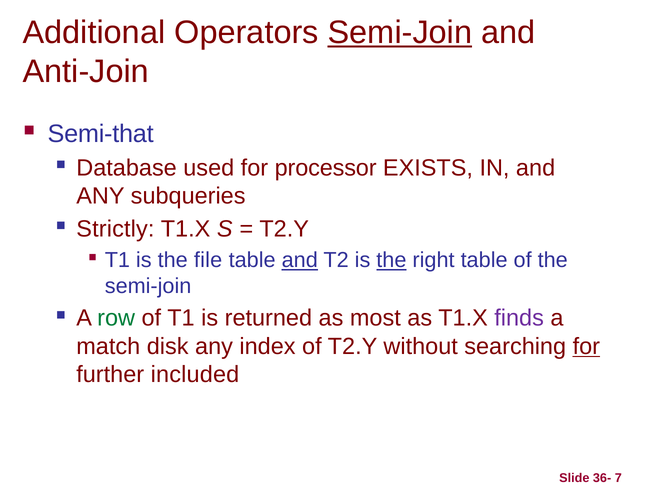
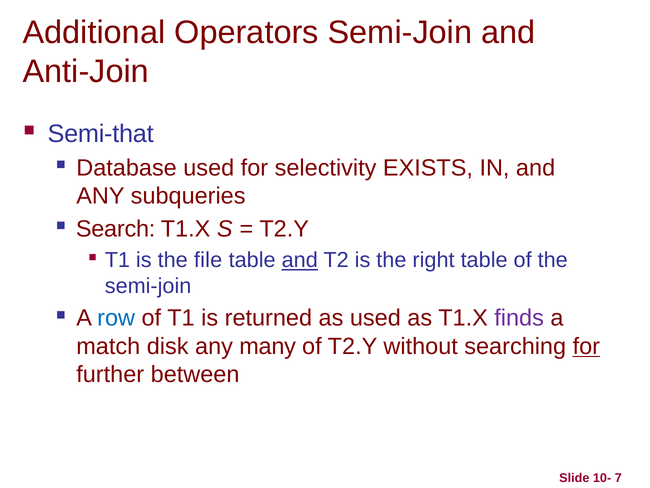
Semi-Join at (400, 33) underline: present -> none
processor: processor -> selectivity
Strictly: Strictly -> Search
the at (391, 260) underline: present -> none
row colour: green -> blue
as most: most -> used
index: index -> many
included: included -> between
36-: 36- -> 10-
